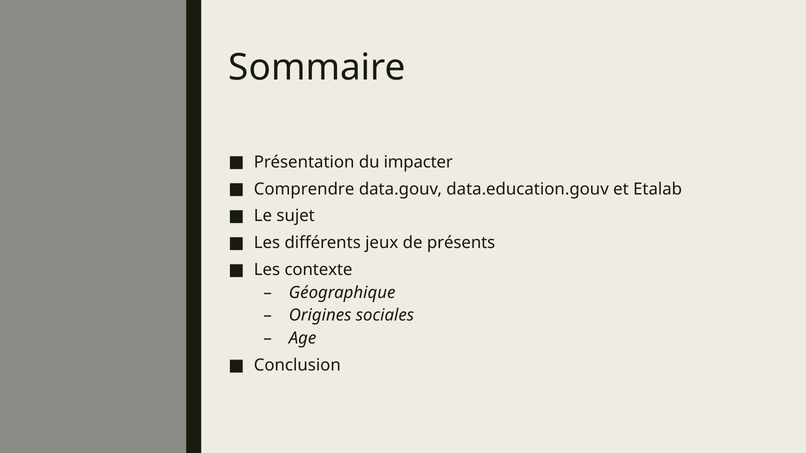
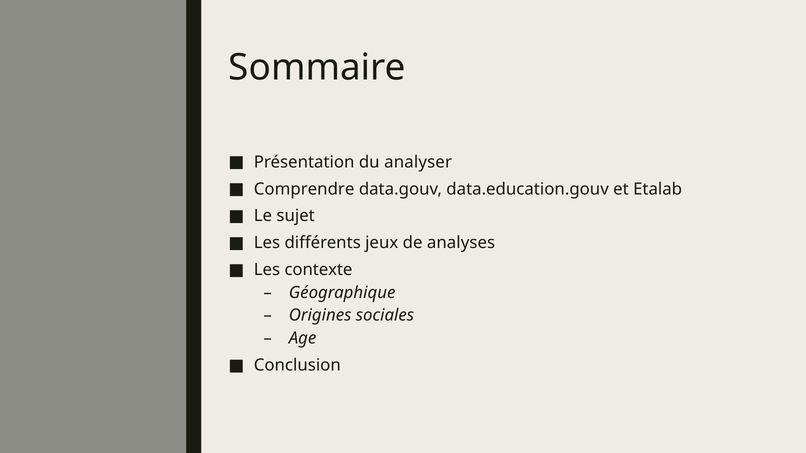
impacter: impacter -> analyser
présents: présents -> analyses
